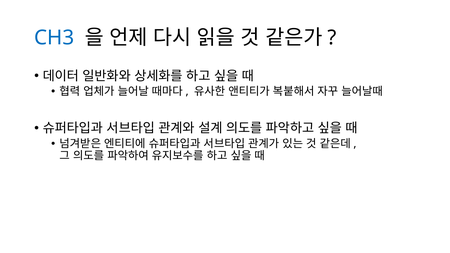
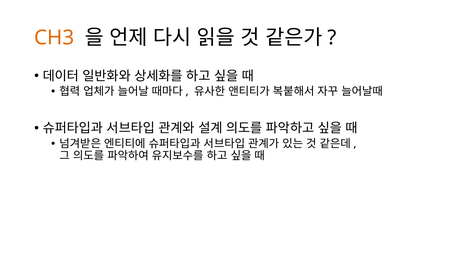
CH3 colour: blue -> orange
